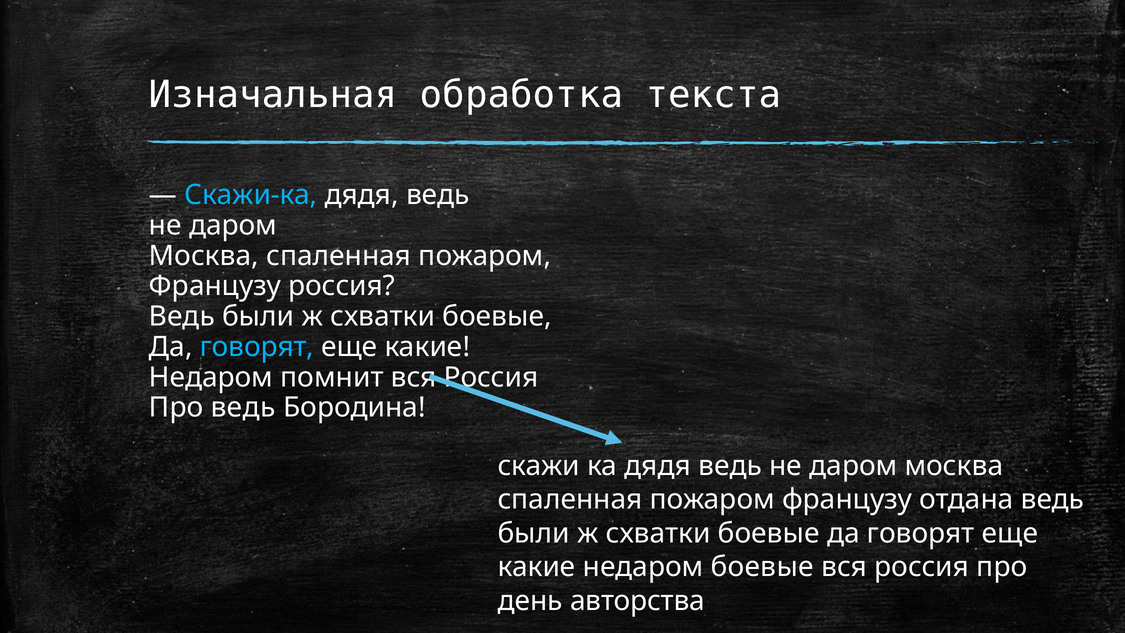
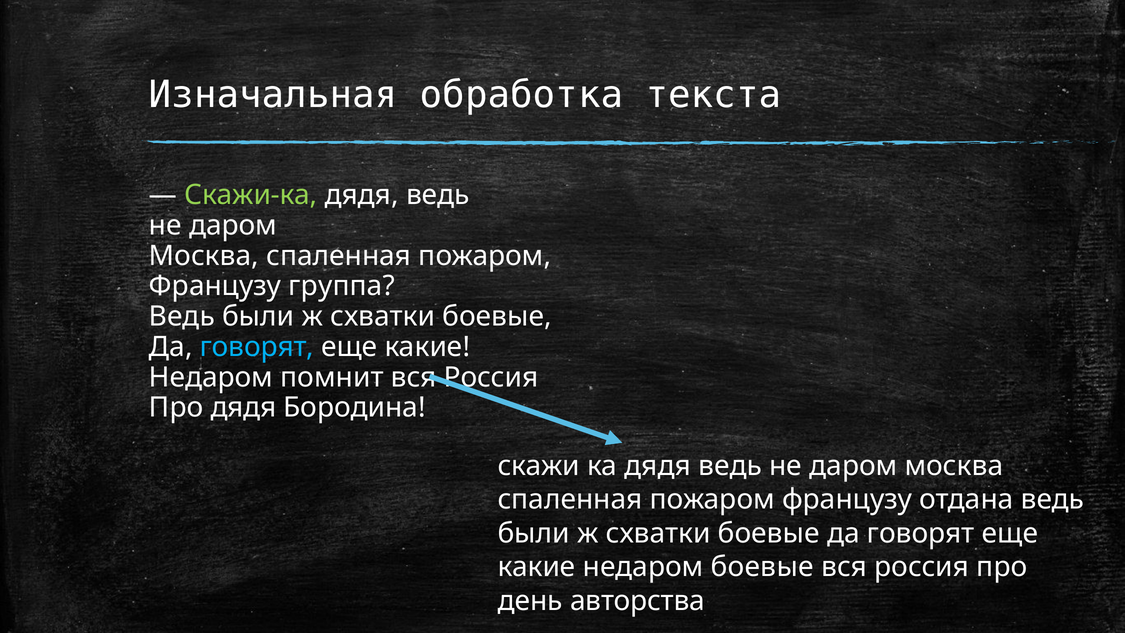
Скажи-ка colour: light blue -> light green
Французу россия: россия -> группа
Про ведь: ведь -> дядя
